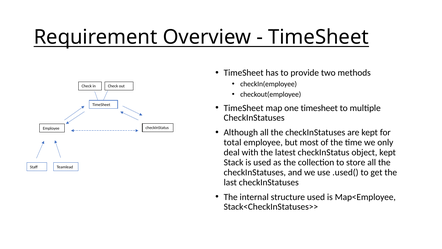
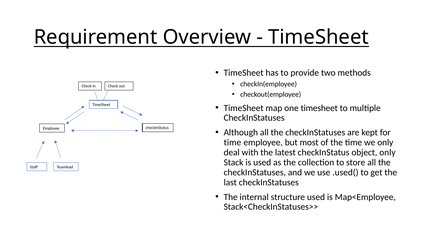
total at (233, 142): total -> time
object kept: kept -> only
